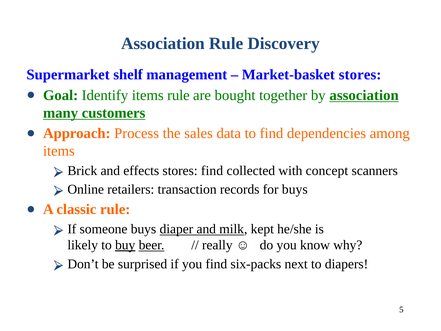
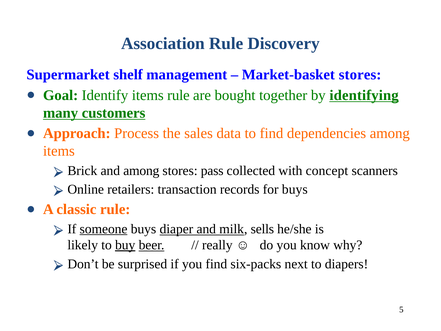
by association: association -> identifying
and effects: effects -> among
stores find: find -> pass
someone underline: none -> present
kept: kept -> sells
